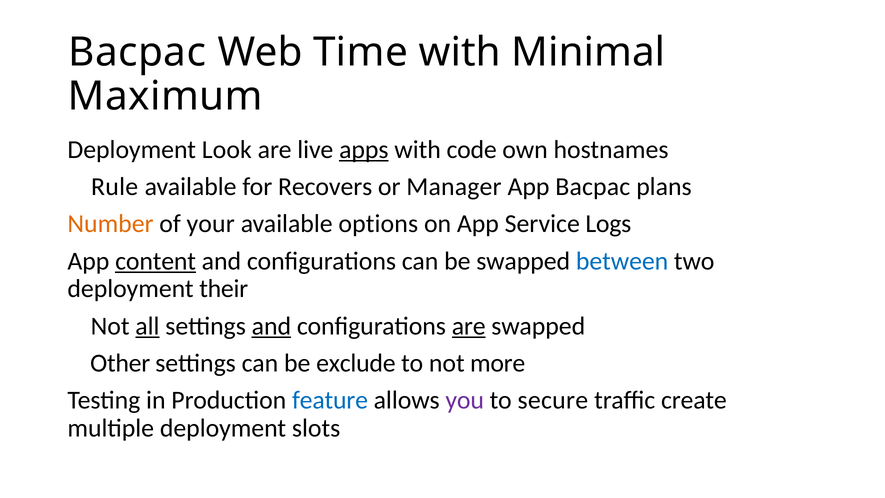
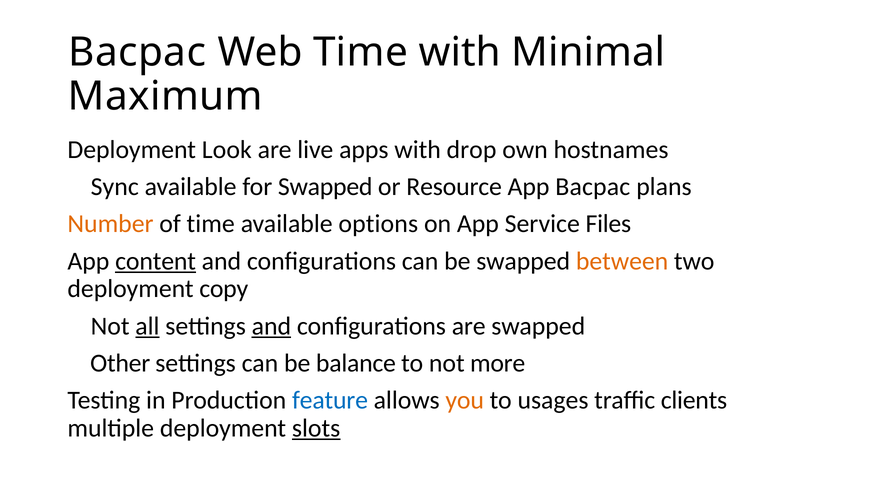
apps underline: present -> none
code: code -> drop
Rule: Rule -> Sync
for Recovers: Recovers -> Swapped
Manager: Manager -> Resource
of your: your -> time
Logs: Logs -> Files
between colour: blue -> orange
their: their -> copy
are at (469, 326) underline: present -> none
exclude: exclude -> balance
you colour: purple -> orange
secure: secure -> usages
create: create -> clients
slots underline: none -> present
